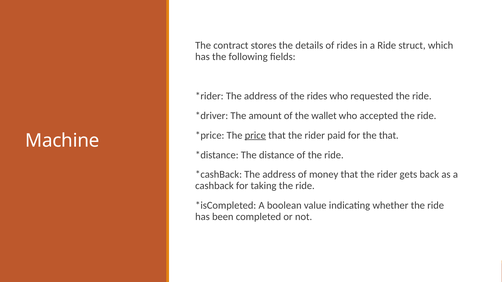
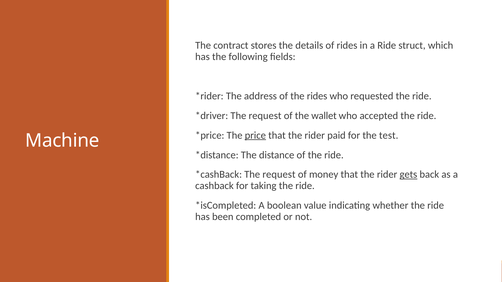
amount at (265, 116): amount -> request
the that: that -> test
address at (279, 175): address -> request
gets underline: none -> present
